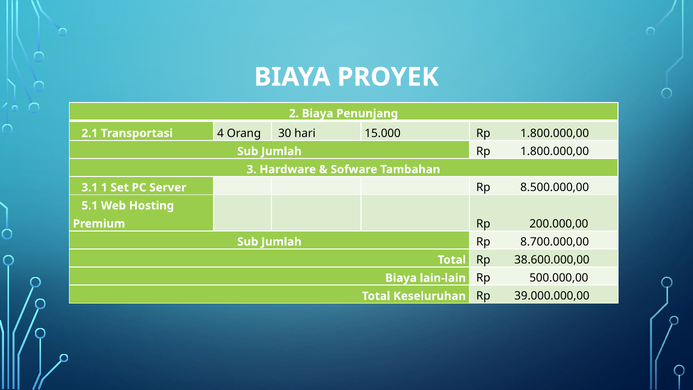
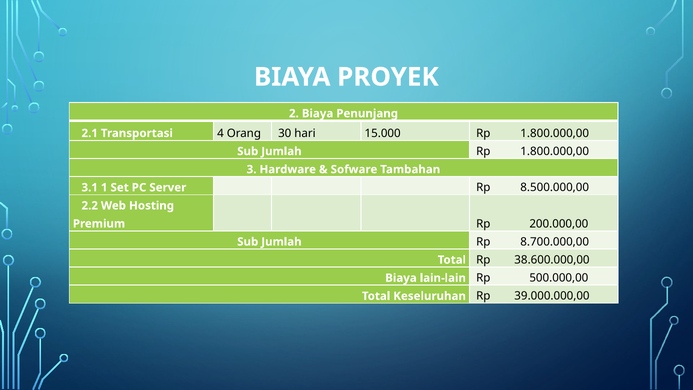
5.1: 5.1 -> 2.2
